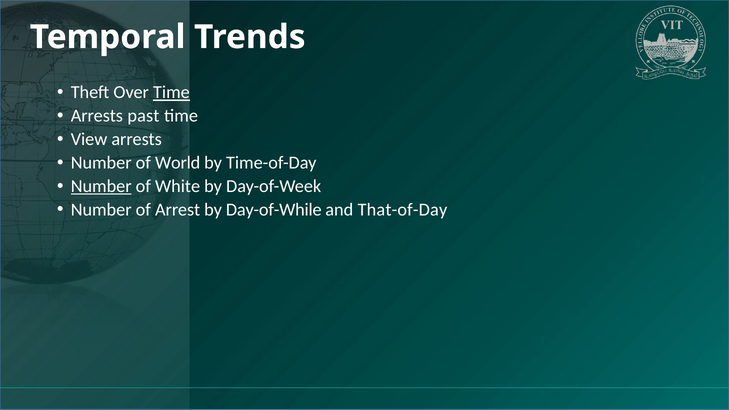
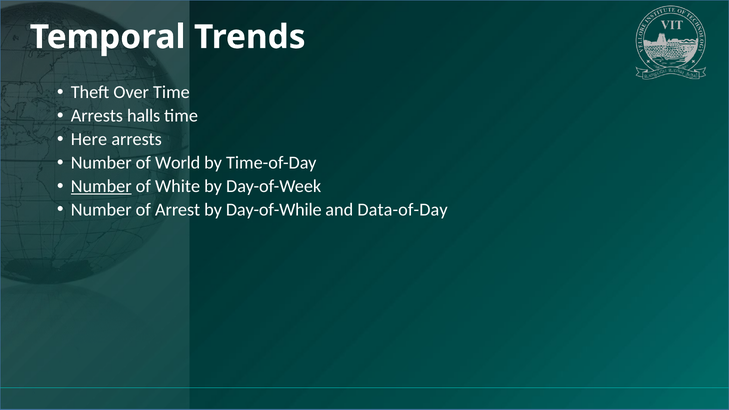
Time at (171, 92) underline: present -> none
past: past -> halls
View: View -> Here
That-of-Day: That-of-Day -> Data-of-Day
